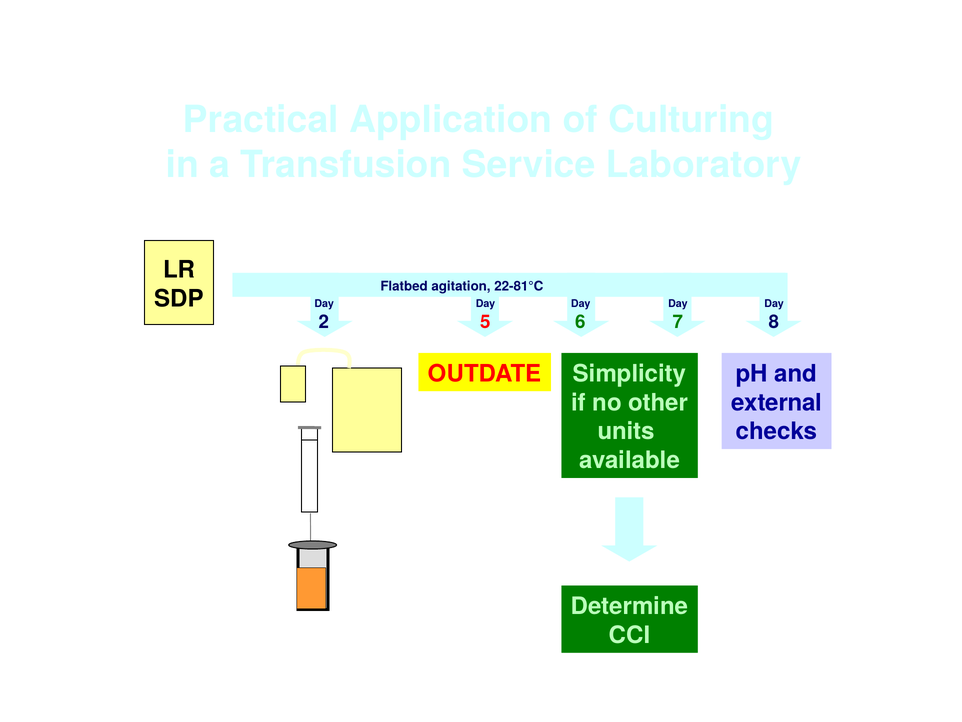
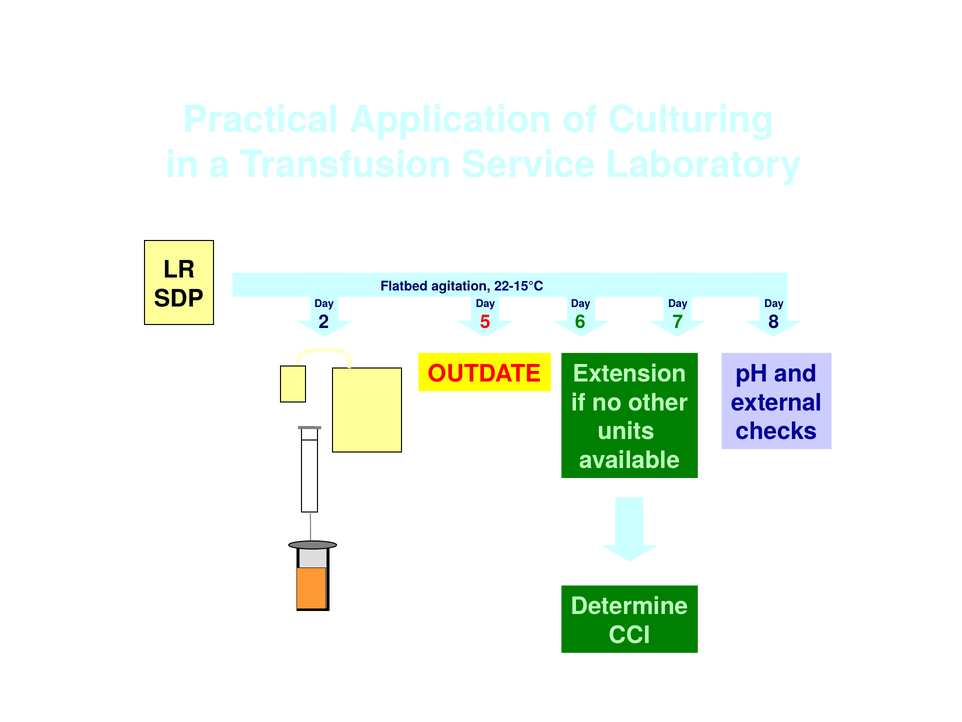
22-81°C: 22-81°C -> 22-15°C
Simplicity: Simplicity -> Extension
